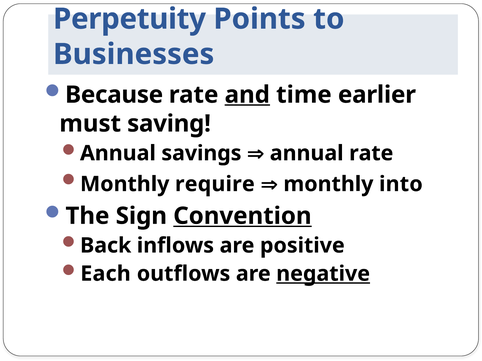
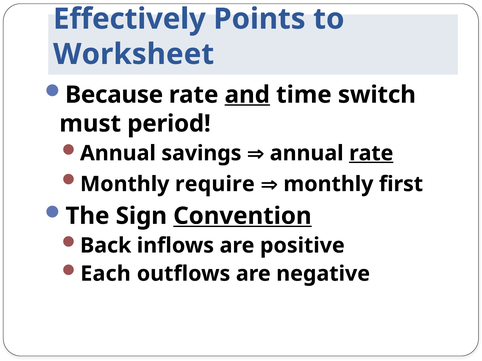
Perpetuity: Perpetuity -> Effectively
Businesses: Businesses -> Worksheet
earlier: earlier -> switch
saving: saving -> period
rate at (371, 153) underline: none -> present
into: into -> first
negative underline: present -> none
